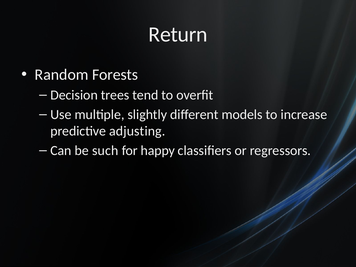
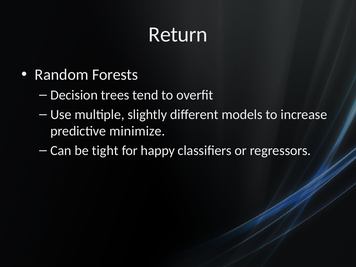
adjusting: adjusting -> minimize
such: such -> tight
